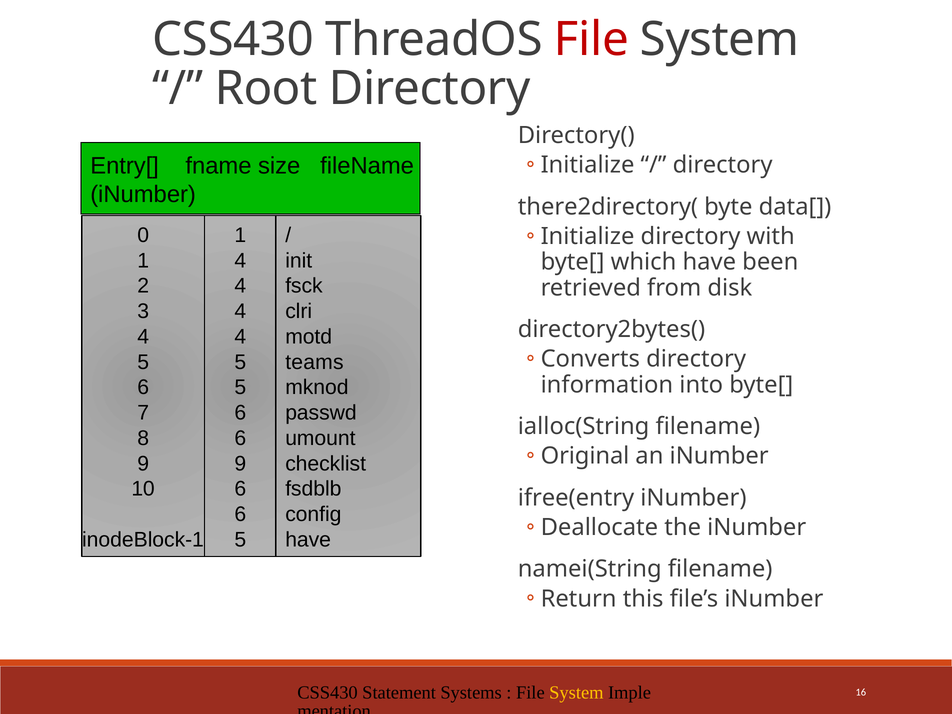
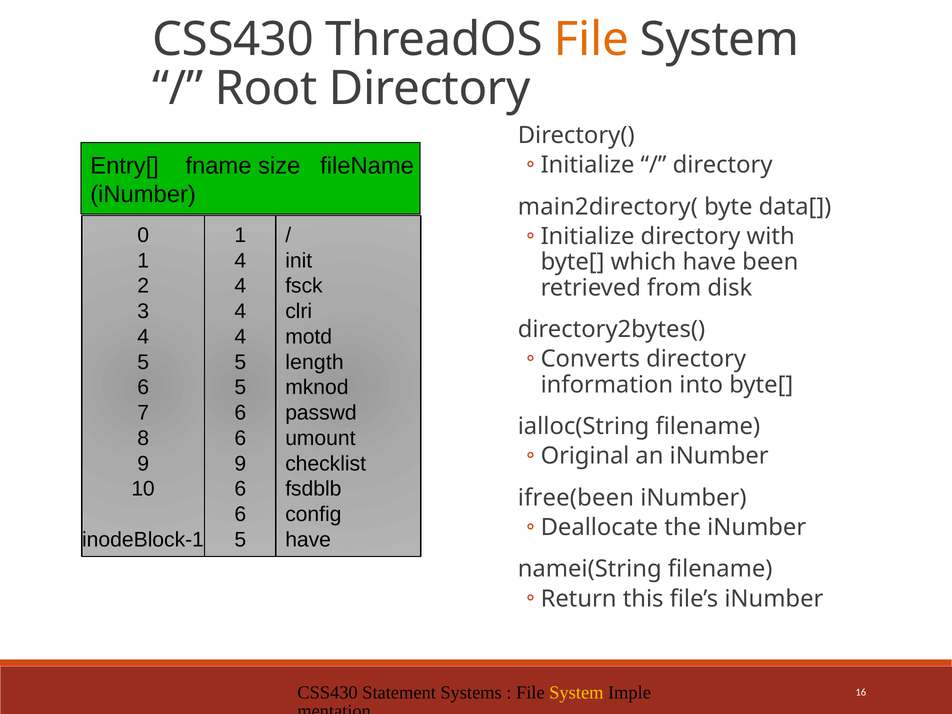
File at (591, 40) colour: red -> orange
there2directory(: there2directory( -> main2directory(
teams: teams -> length
ifree(entry: ifree(entry -> ifree(been
